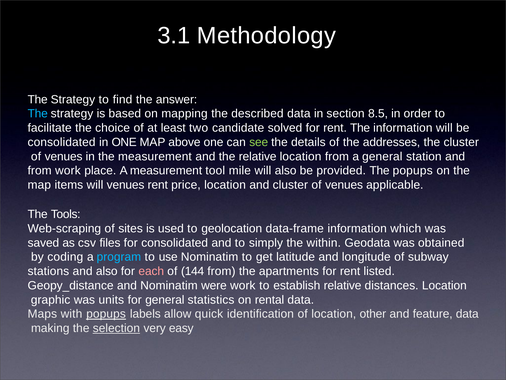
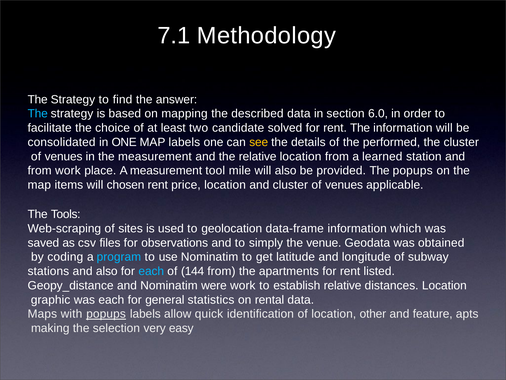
3.1: 3.1 -> 7.1
8.5: 8.5 -> 6.0
MAP above: above -> labels
see colour: light green -> yellow
addresses: addresses -> performed
a general: general -> learned
will venues: venues -> chosen
for consolidated: consolidated -> observations
within: within -> venue
each at (151, 271) colour: pink -> light blue
was units: units -> each
feature data: data -> apts
selection underline: present -> none
